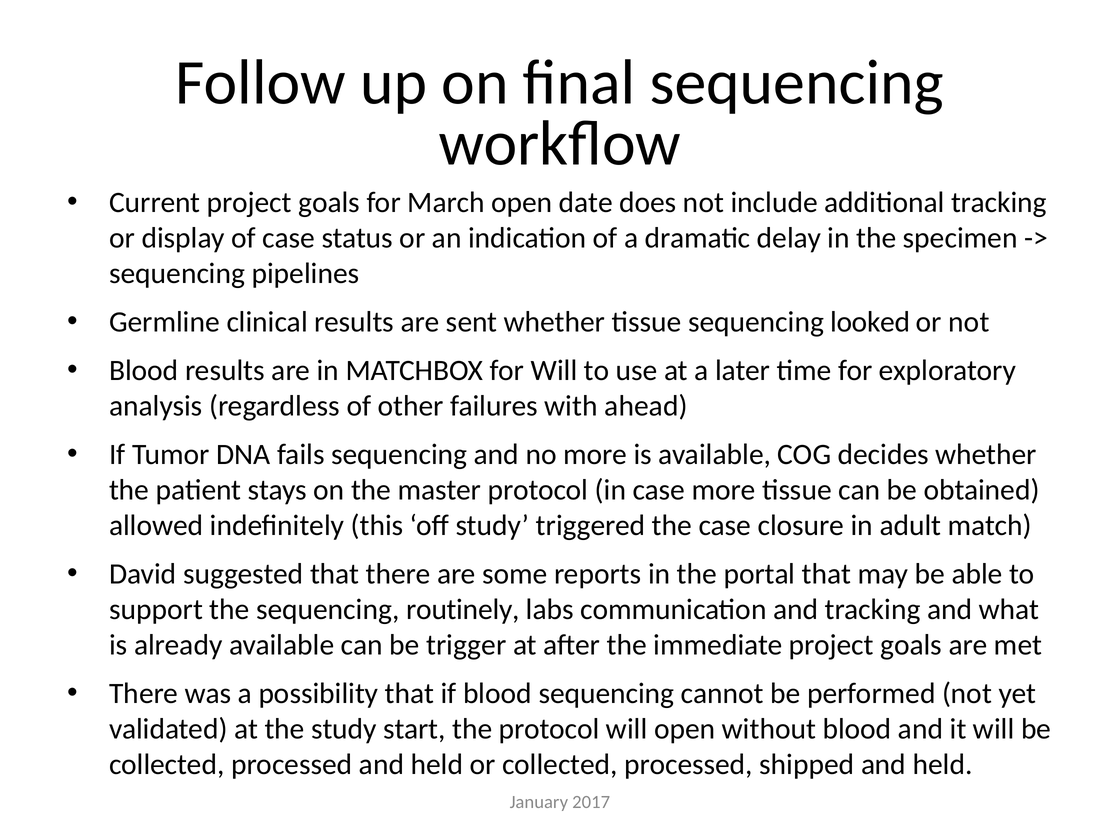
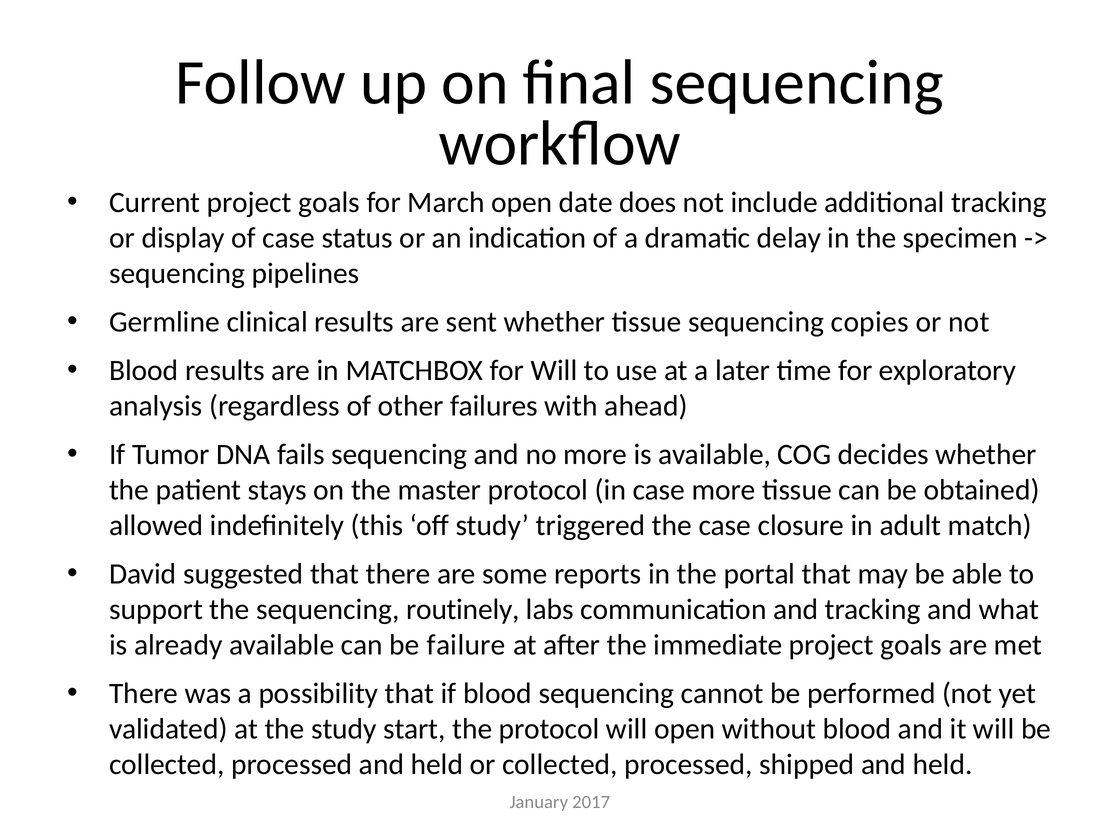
looked: looked -> copies
trigger: trigger -> failure
